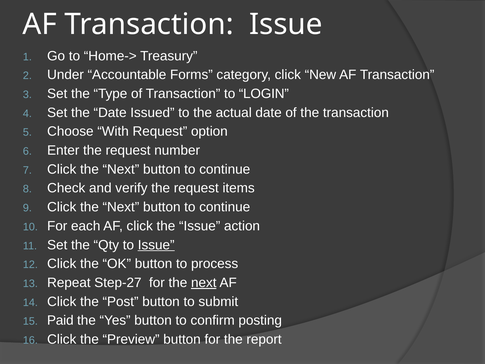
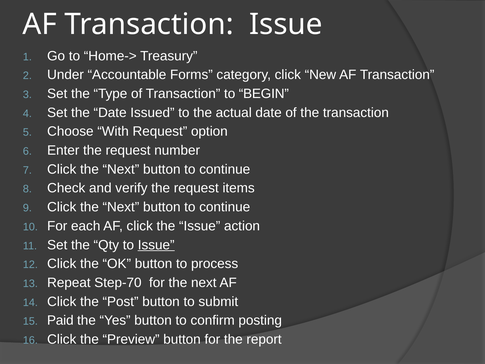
LOGIN: LOGIN -> BEGIN
Step-27: Step-27 -> Step-70
next at (204, 283) underline: present -> none
